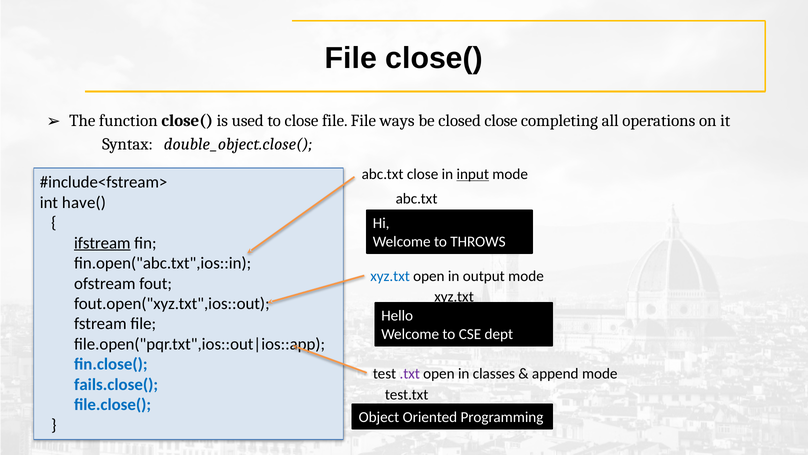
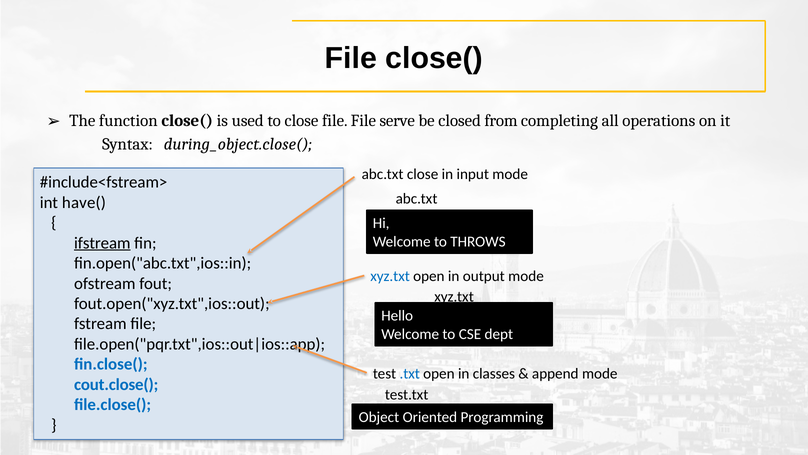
ways: ways -> serve
closed close: close -> from
double_object.close(: double_object.close( -> during_object.close(
input underline: present -> none
.txt colour: purple -> blue
fails.close(: fails.close( -> cout.close(
